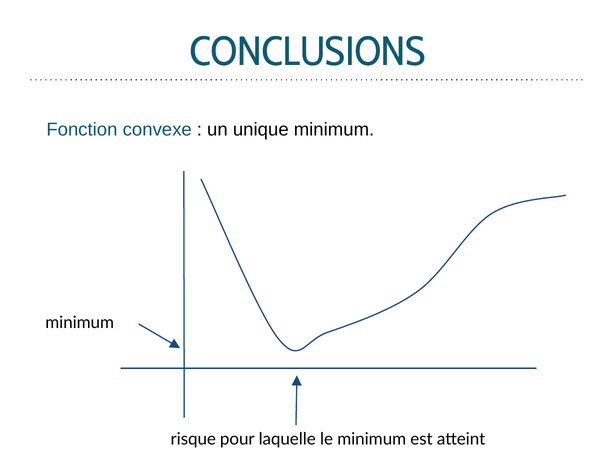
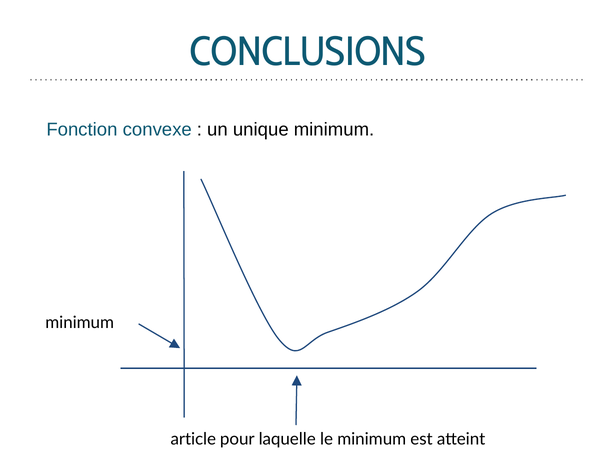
risque: risque -> article
